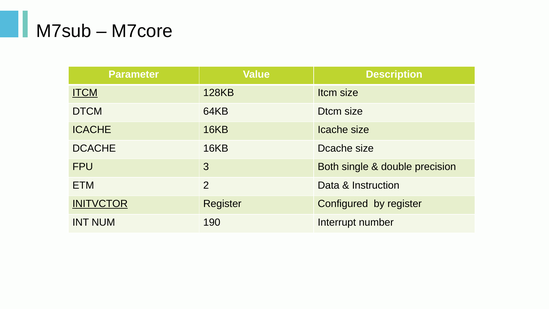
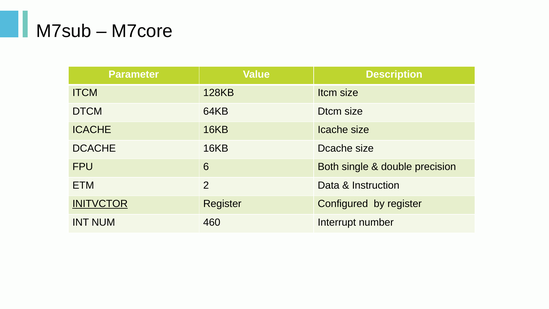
ITCM at (85, 93) underline: present -> none
3: 3 -> 6
190: 190 -> 460
